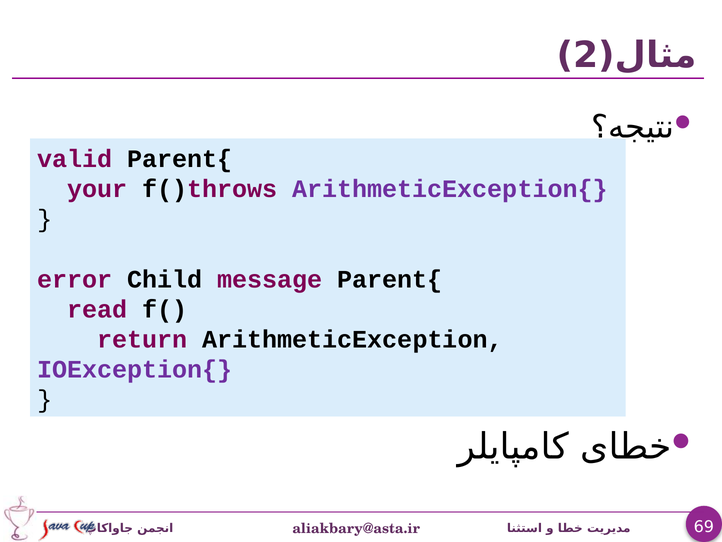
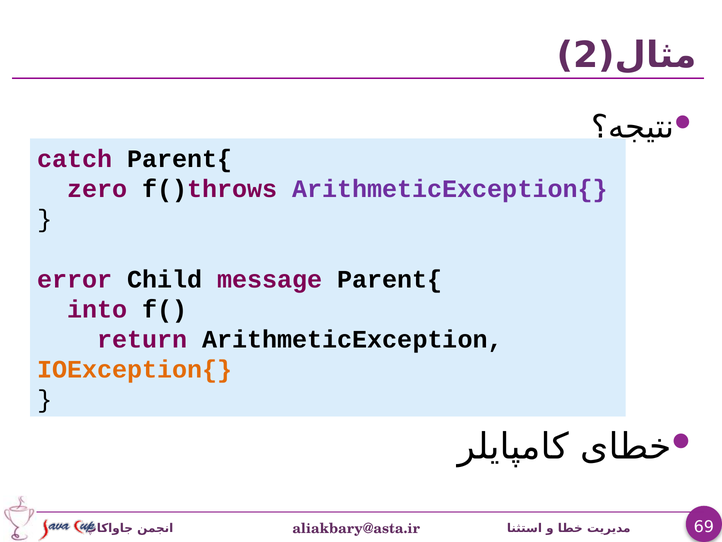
valid: valid -> catch
your: your -> zero
read: read -> into
IOException{ colour: purple -> orange
